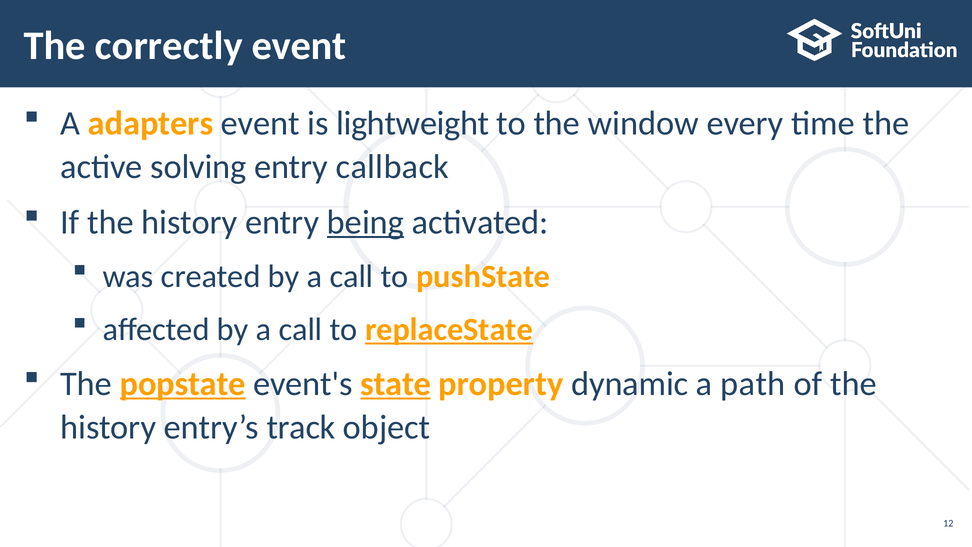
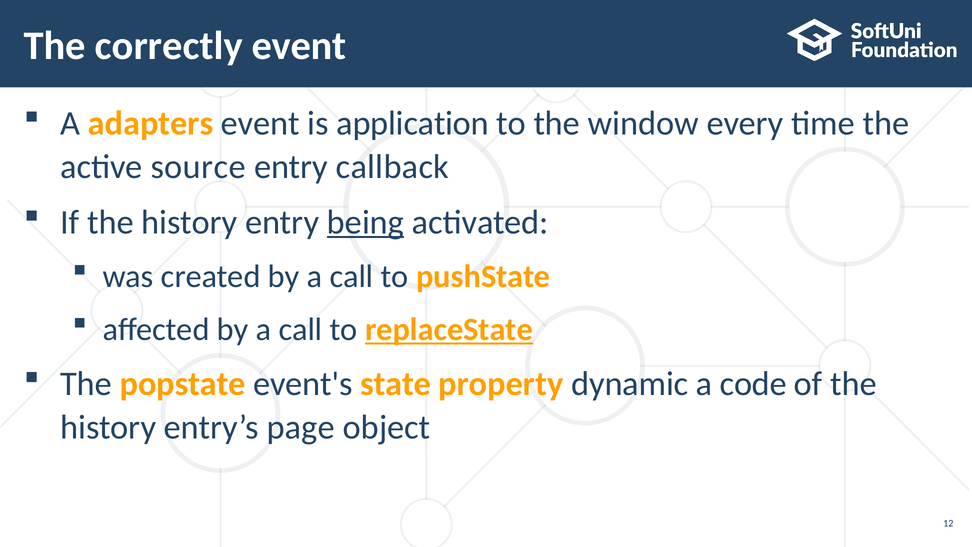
lightweight: lightweight -> application
solving: solving -> source
popstate underline: present -> none
state underline: present -> none
path: path -> code
track: track -> page
